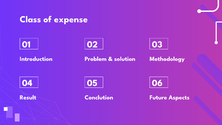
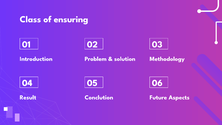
expense: expense -> ensuring
